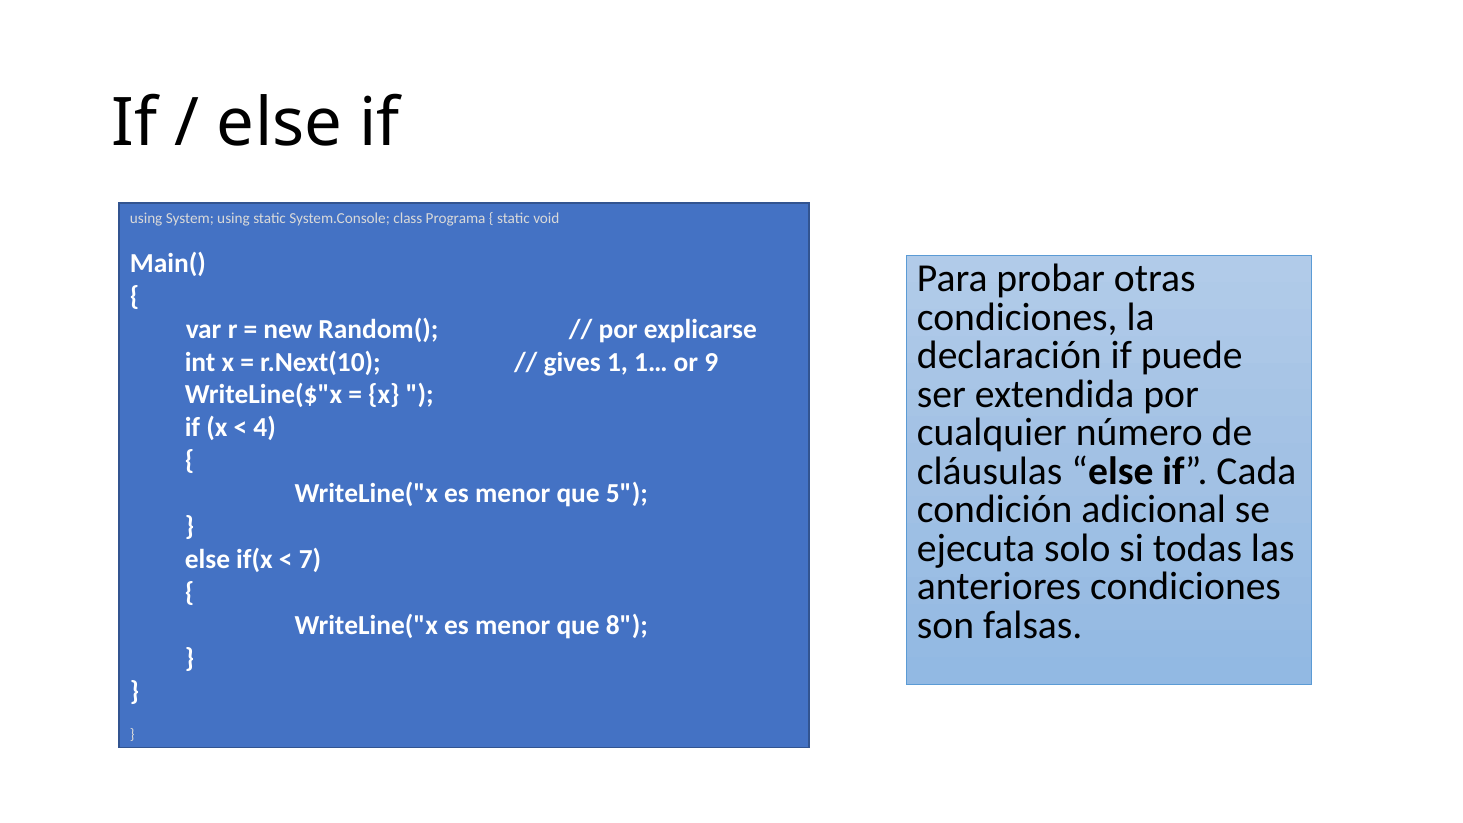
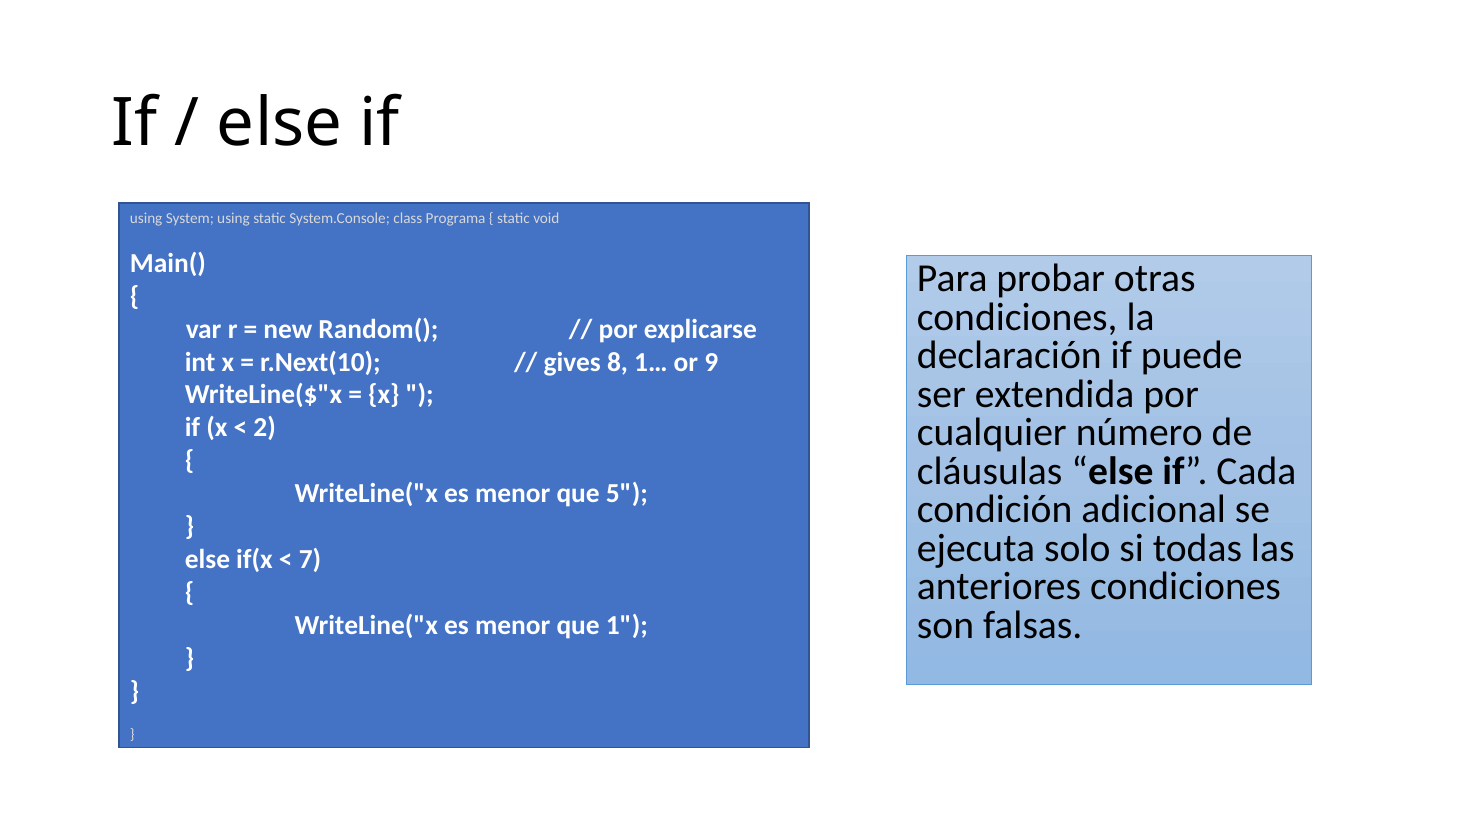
1: 1 -> 8
4: 4 -> 2
8: 8 -> 1
